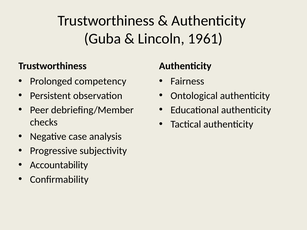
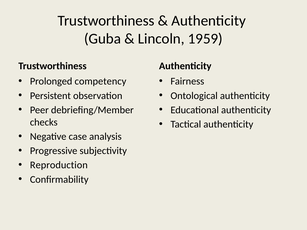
1961: 1961 -> 1959
Accountability: Accountability -> Reproduction
